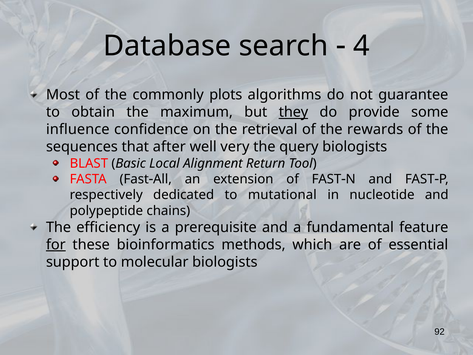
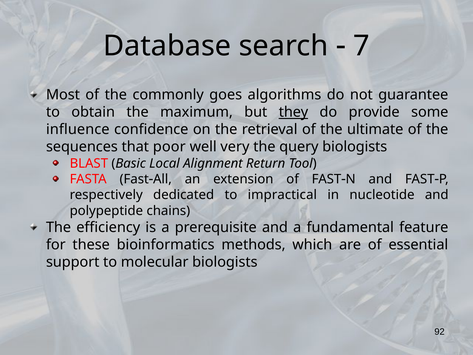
4: 4 -> 7
plots: plots -> goes
rewards: rewards -> ultimate
after: after -> poor
mutational: mutational -> impractical
for underline: present -> none
